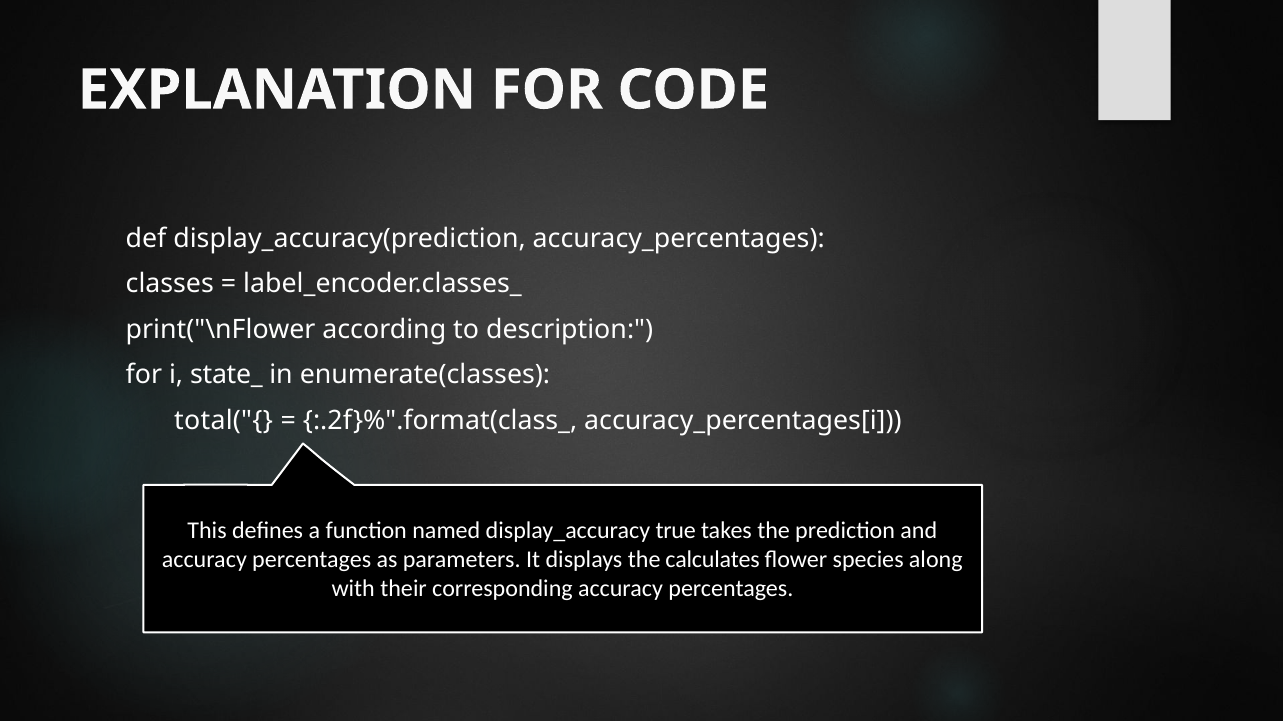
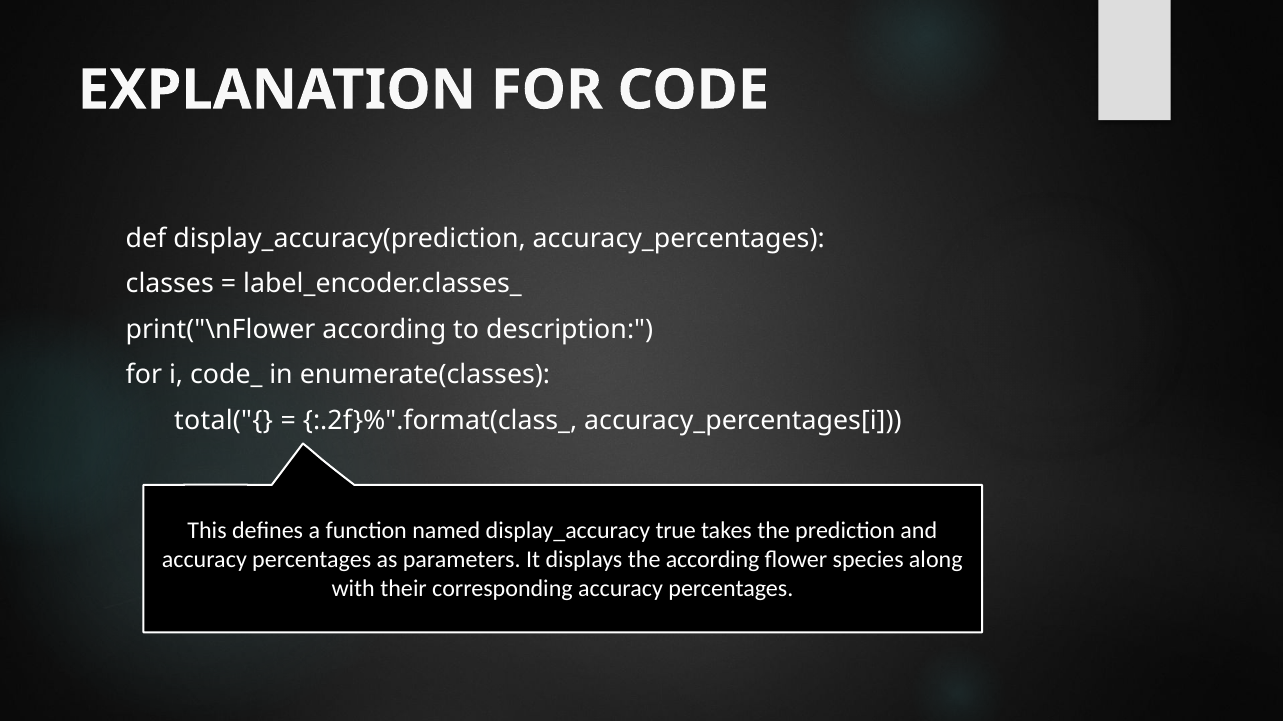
state_: state_ -> code_
the calculates: calculates -> according
